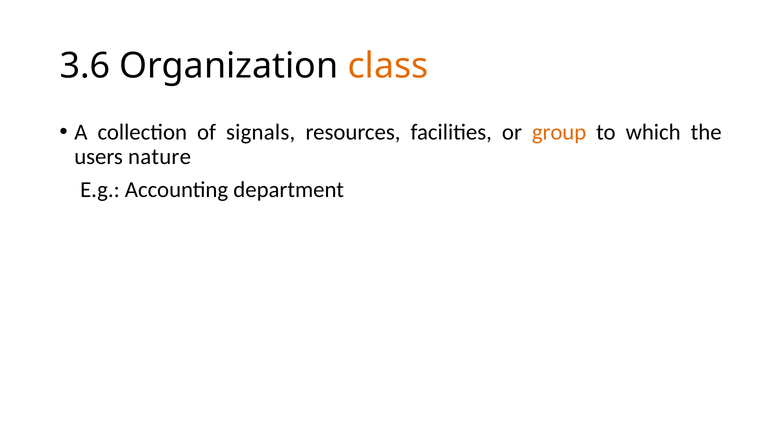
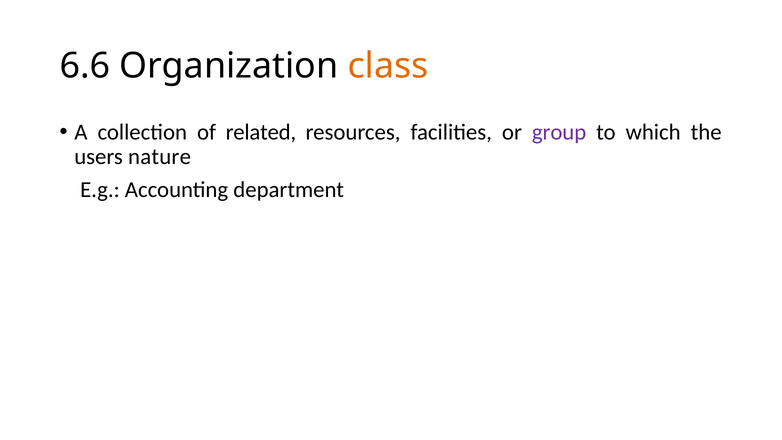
3.6: 3.6 -> 6.6
signals: signals -> related
group colour: orange -> purple
